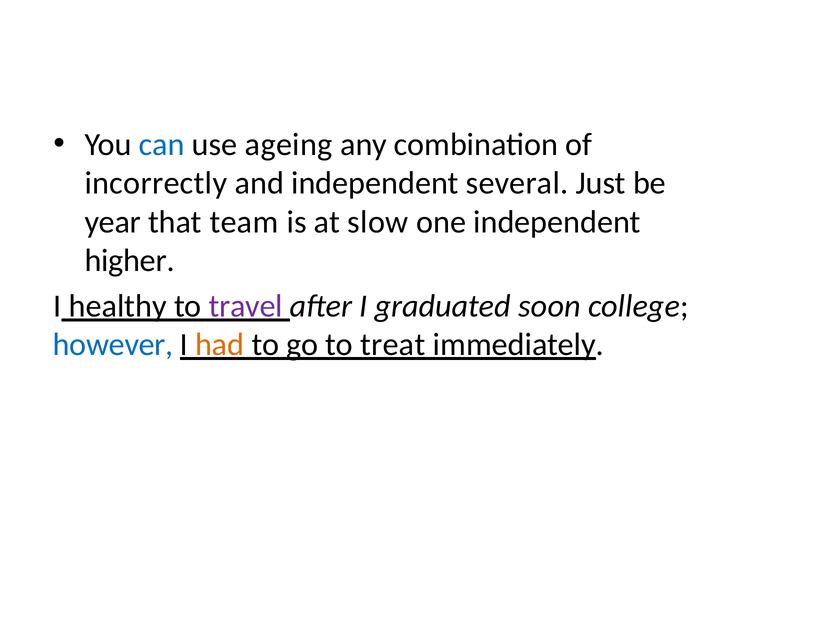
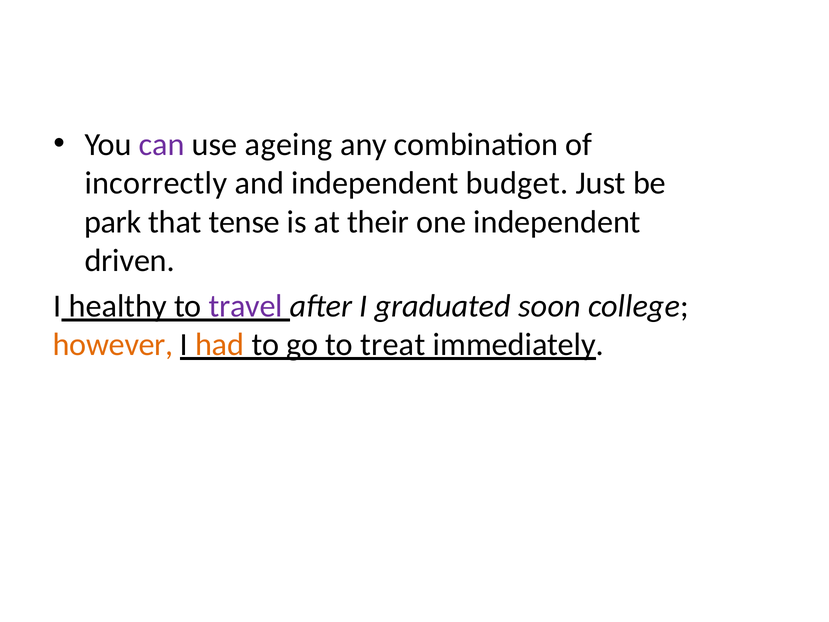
can colour: blue -> purple
several: several -> budget
year: year -> park
team: team -> tense
slow: slow -> their
higher: higher -> driven
however colour: blue -> orange
